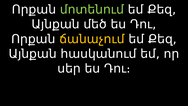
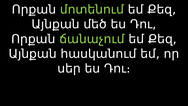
ճանաչում colour: yellow -> light green
